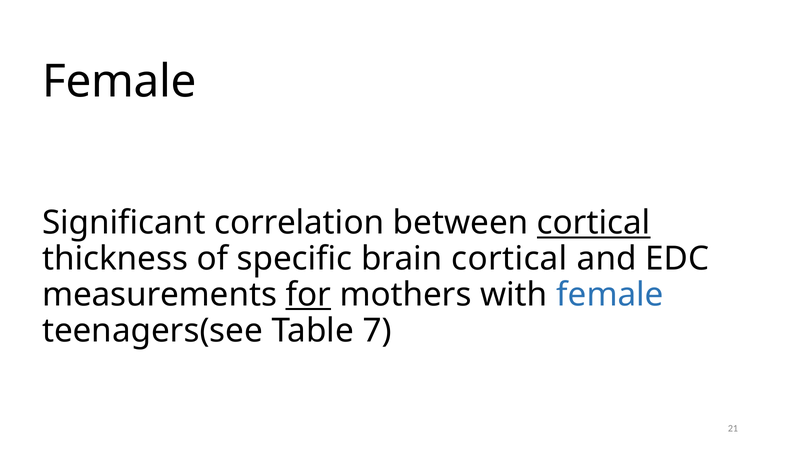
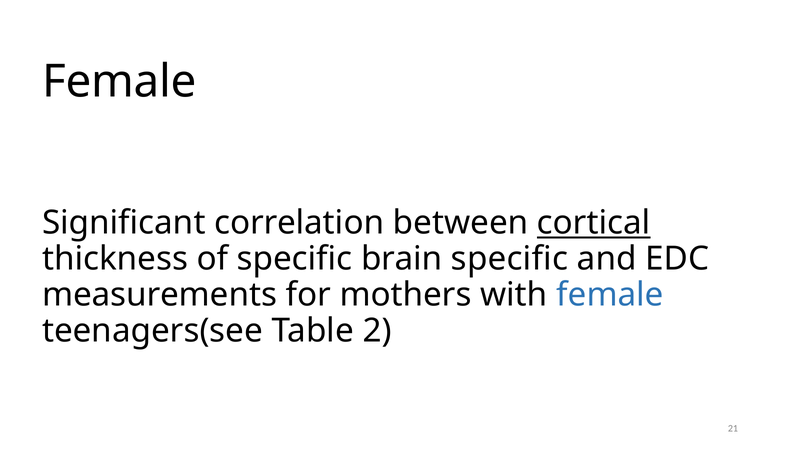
brain cortical: cortical -> specific
for underline: present -> none
7: 7 -> 2
